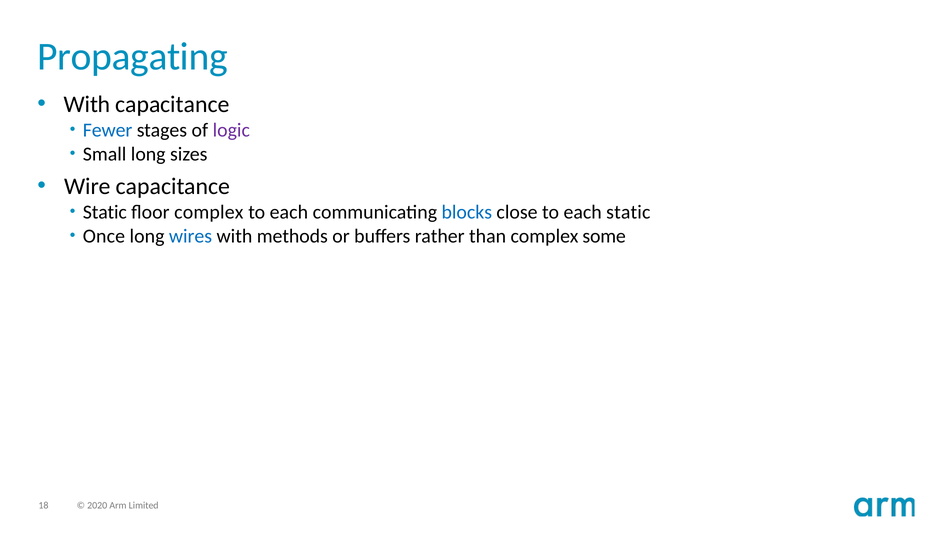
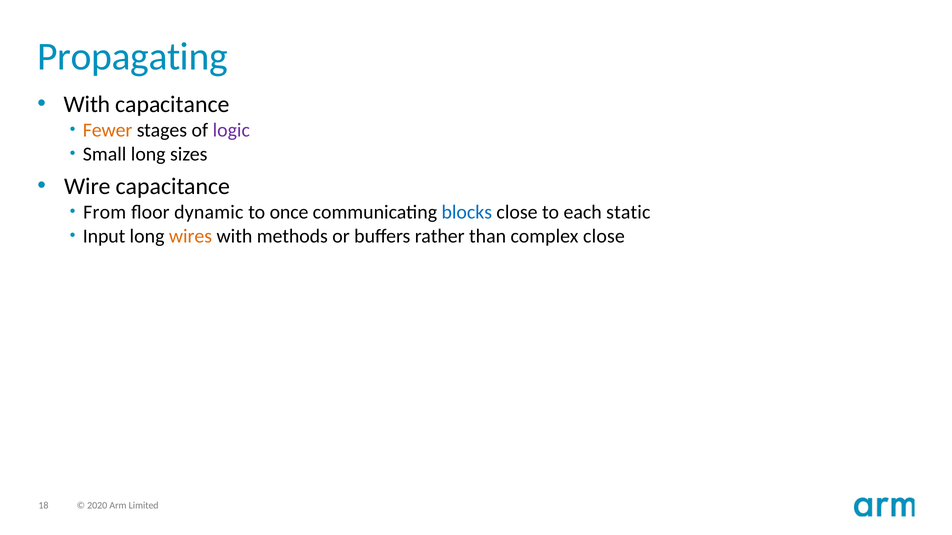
Fewer colour: blue -> orange
Static at (105, 212): Static -> From
floor complex: complex -> dynamic
each at (289, 212): each -> once
Once: Once -> Input
wires colour: blue -> orange
complex some: some -> close
